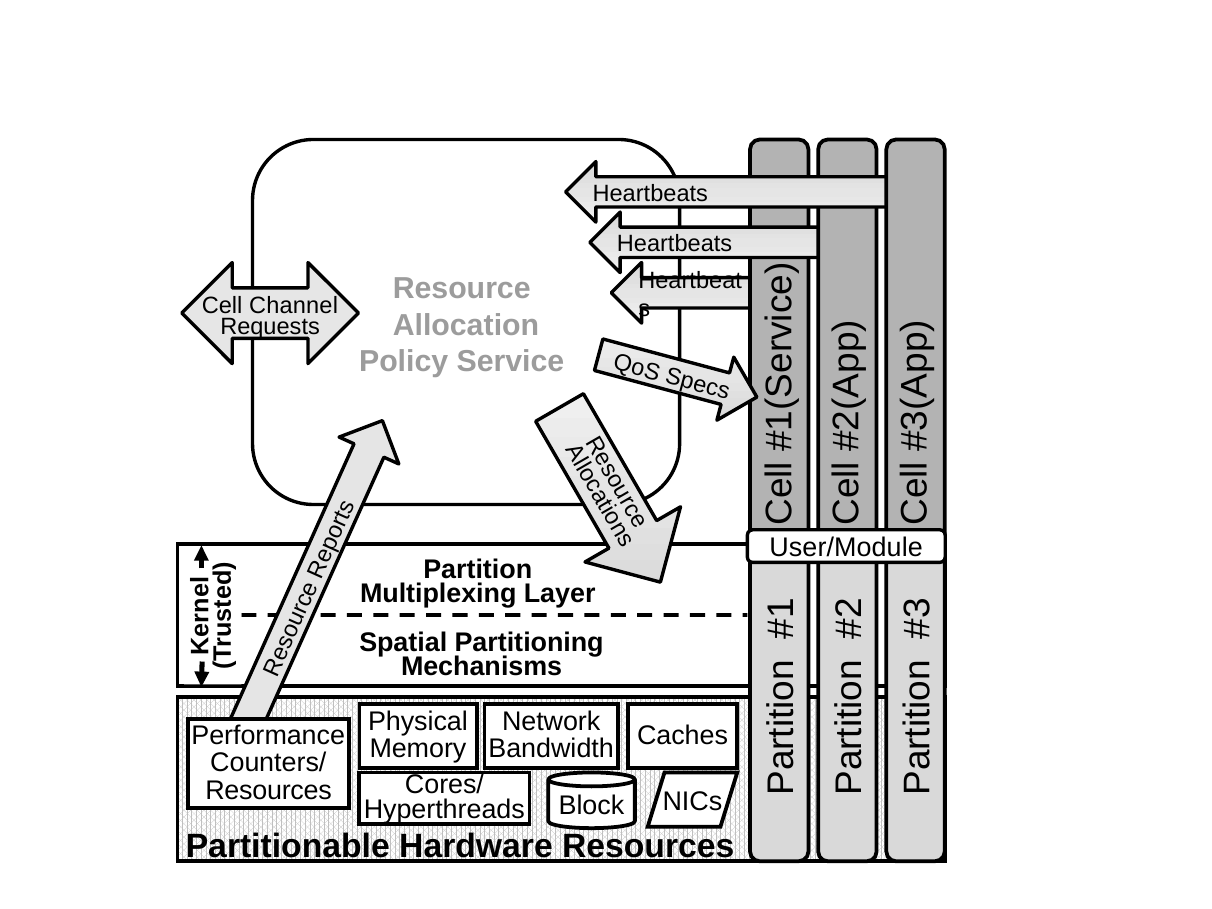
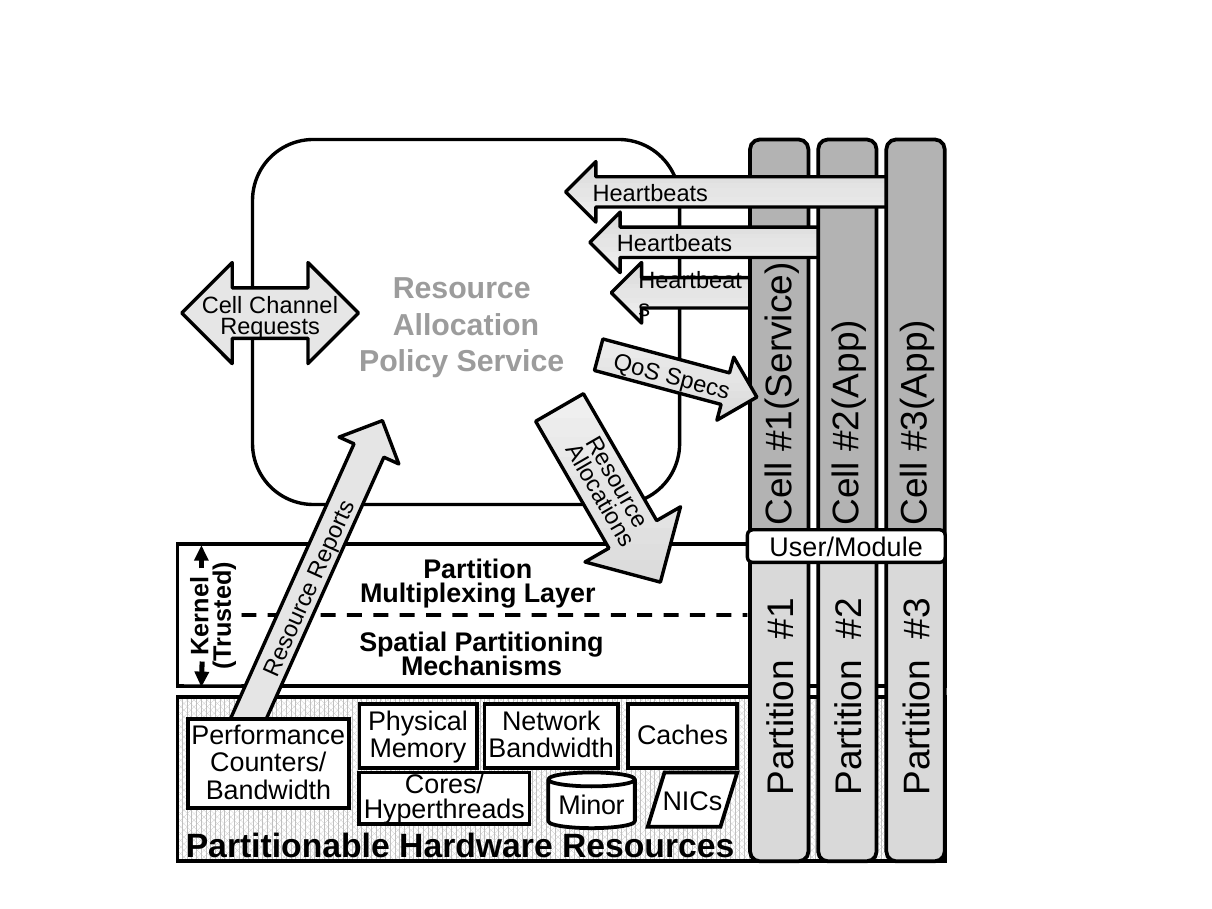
Resources at (269, 790): Resources -> Bandwidth
Block: Block -> Minor
